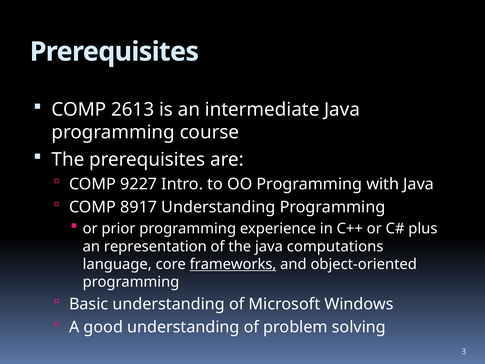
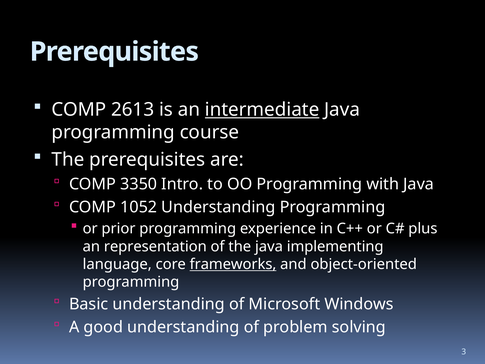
intermediate underline: none -> present
9227: 9227 -> 3350
8917: 8917 -> 1052
computations: computations -> implementing
